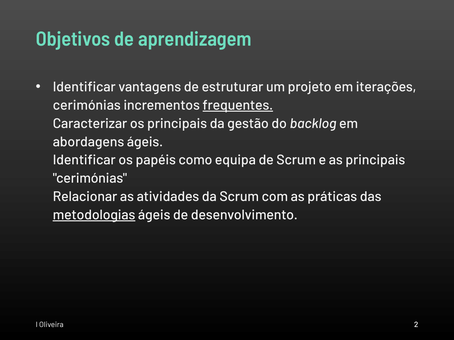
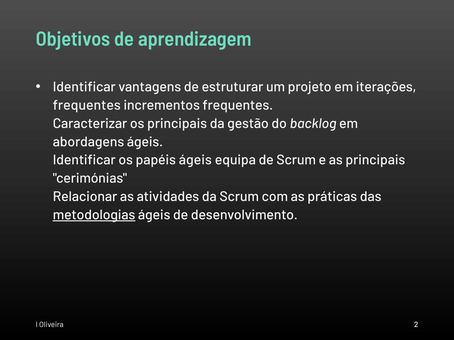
cerimónias at (87, 105): cerimónias -> frequentes
frequentes at (238, 105) underline: present -> none
papéis como: como -> ágeis
